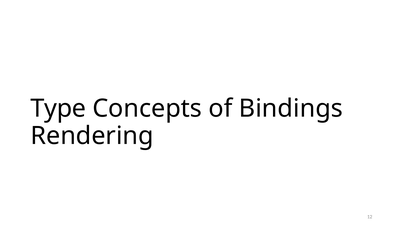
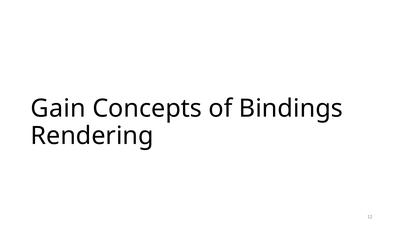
Type: Type -> Gain
